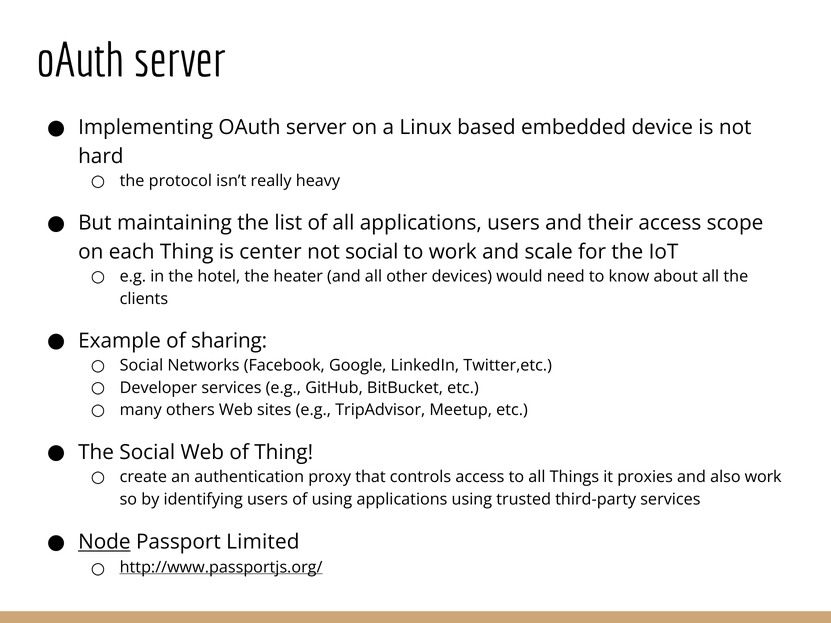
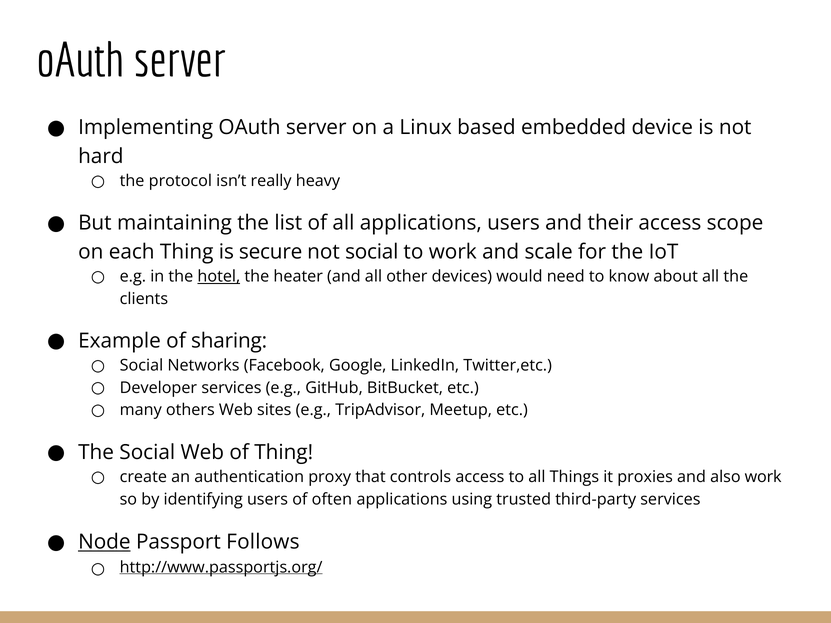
center: center -> secure
hotel underline: none -> present
of using: using -> often
Limited: Limited -> Follows
